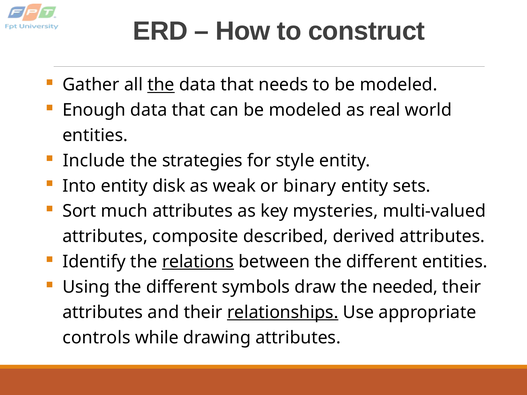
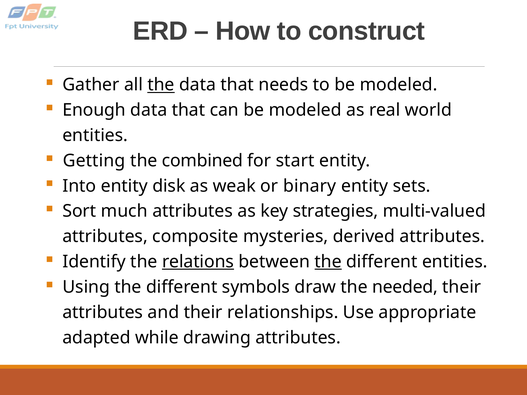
Include: Include -> Getting
strategies: strategies -> combined
style: style -> start
mysteries: mysteries -> strategies
described: described -> mysteries
the at (328, 262) underline: none -> present
relationships underline: present -> none
controls: controls -> adapted
